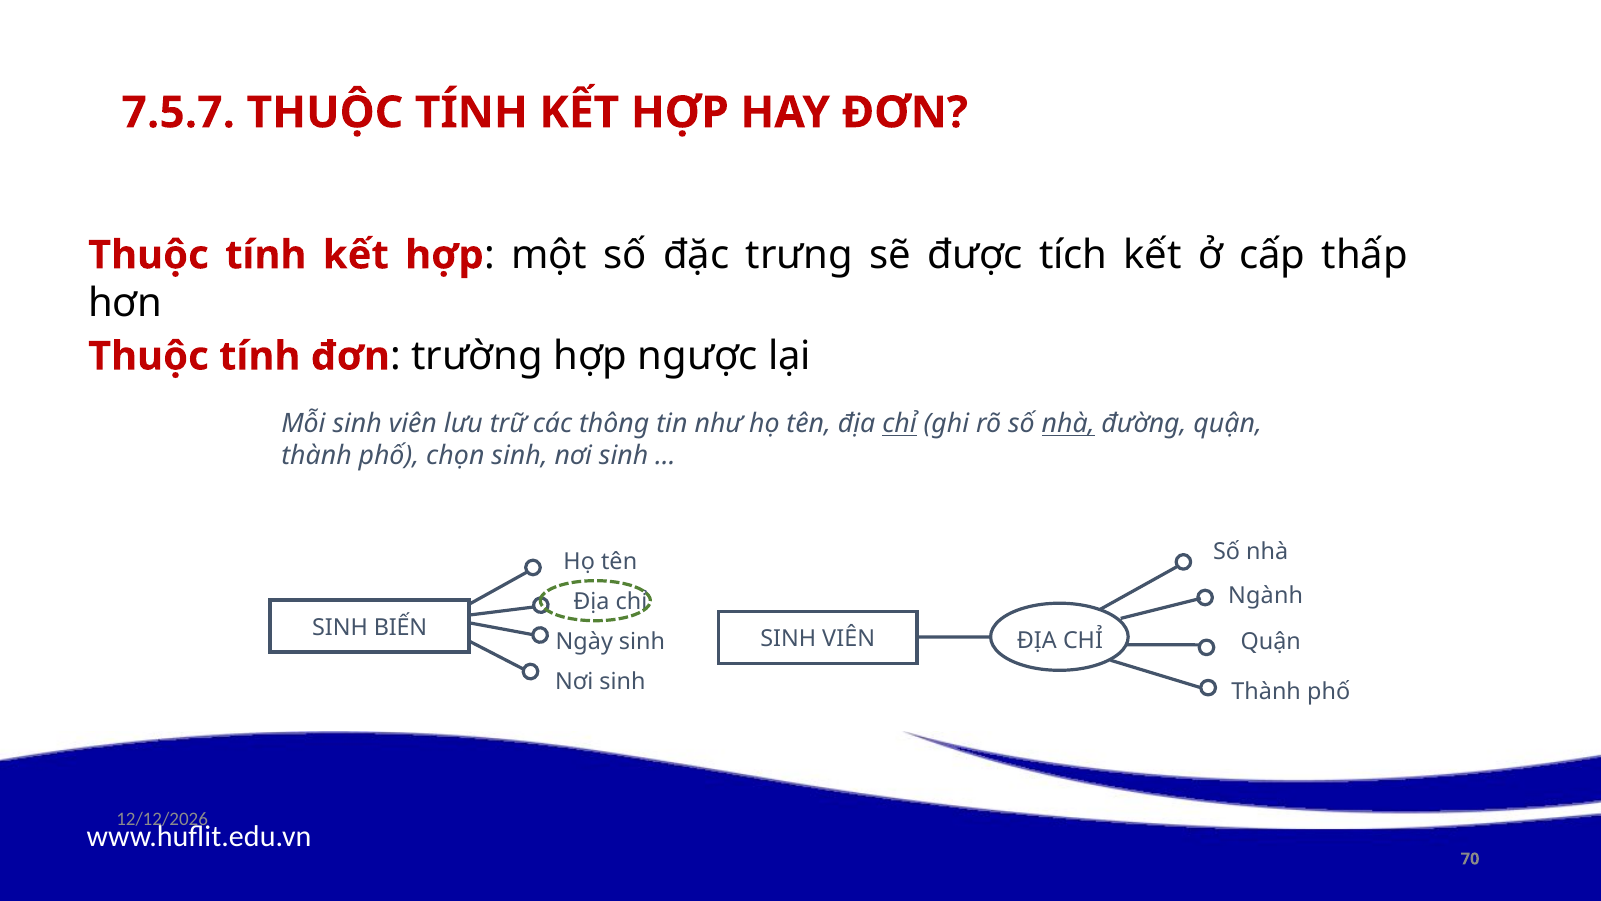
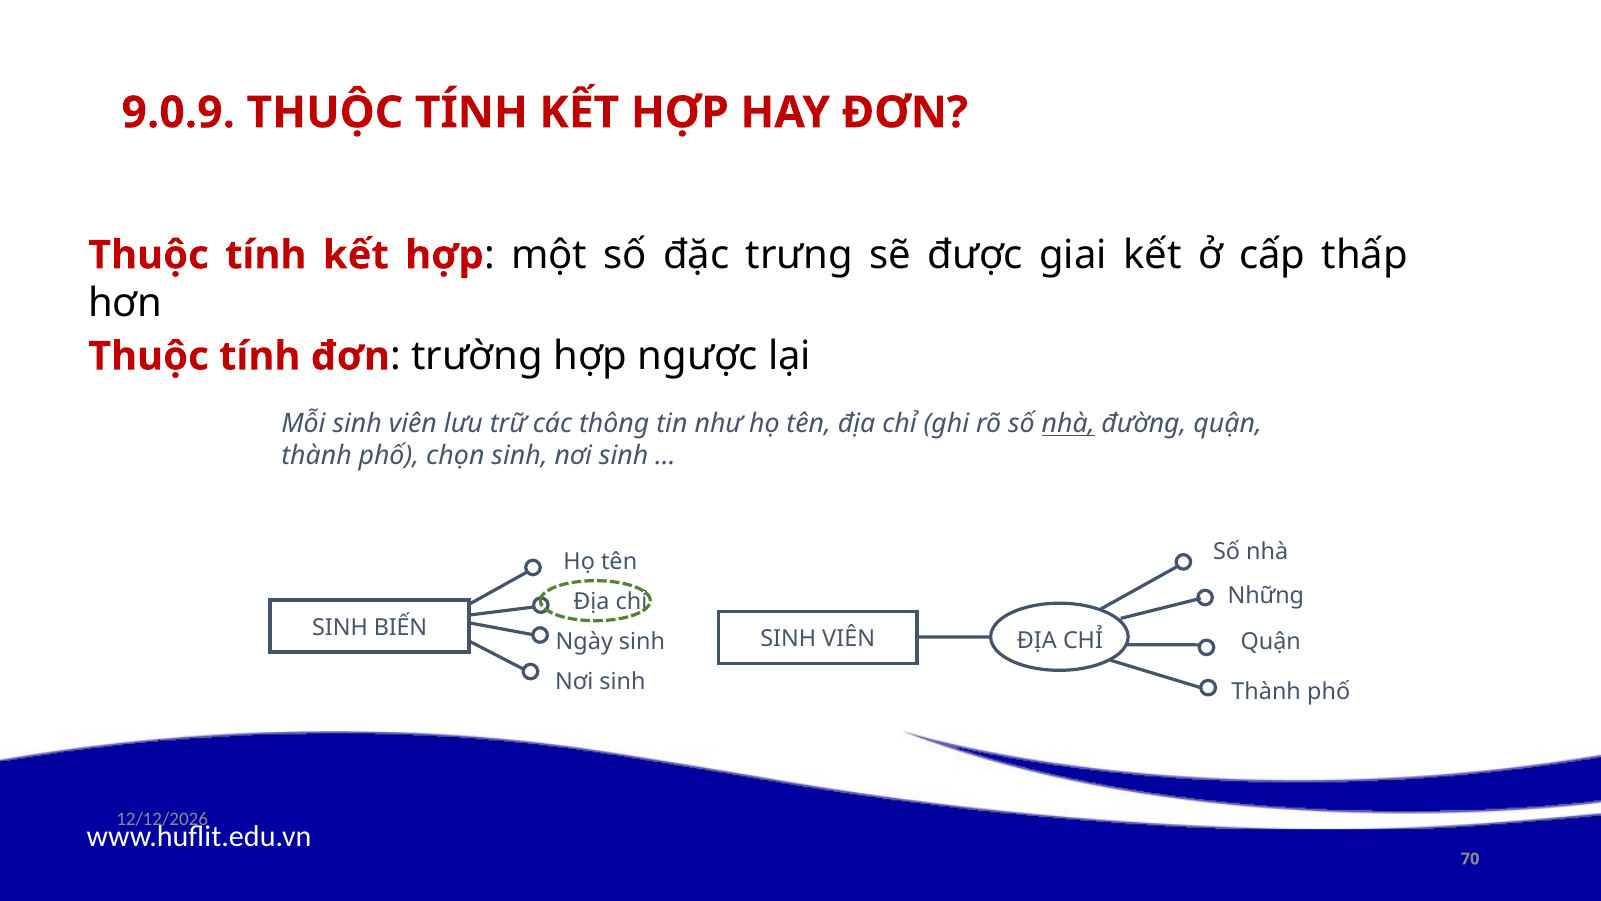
7.5.7: 7.5.7 -> 9.0.9
tích: tích -> giai
chỉ at (900, 424) underline: present -> none
Ngành: Ngành -> Những
